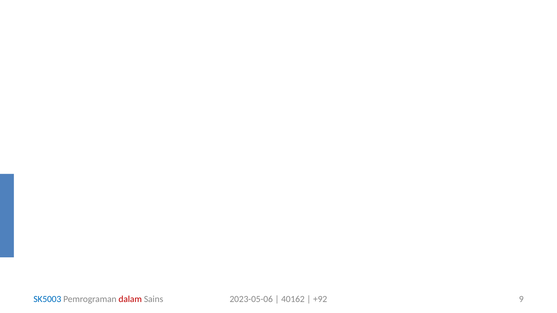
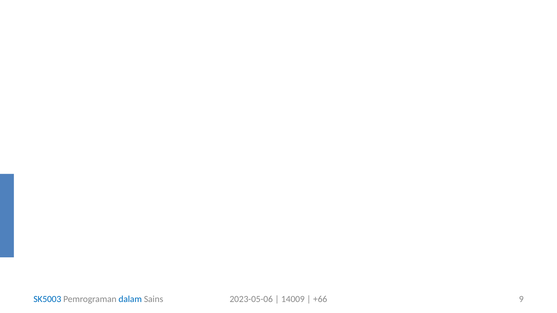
dalam colour: red -> blue
40162: 40162 -> 14009
+92: +92 -> +66
